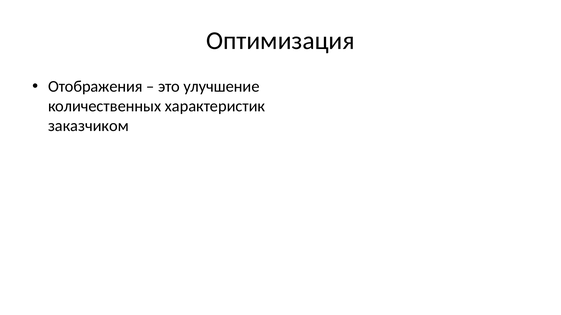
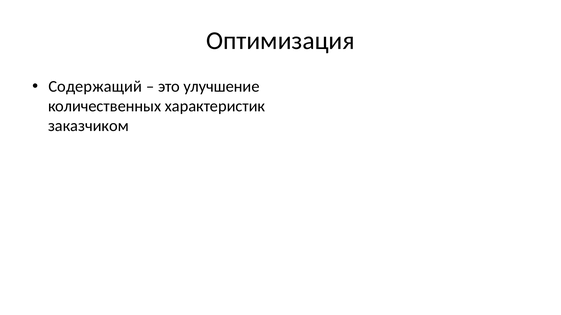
Отображения: Отображения -> Содержащий
